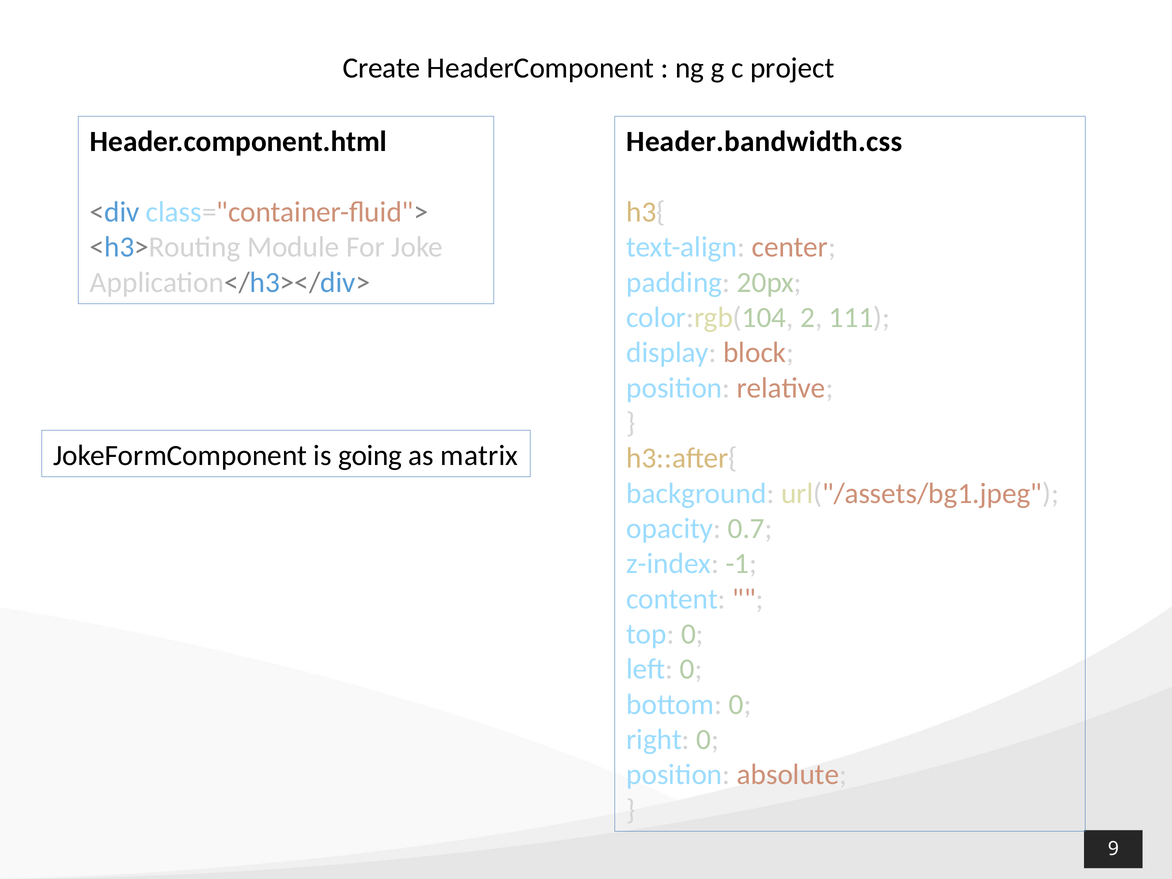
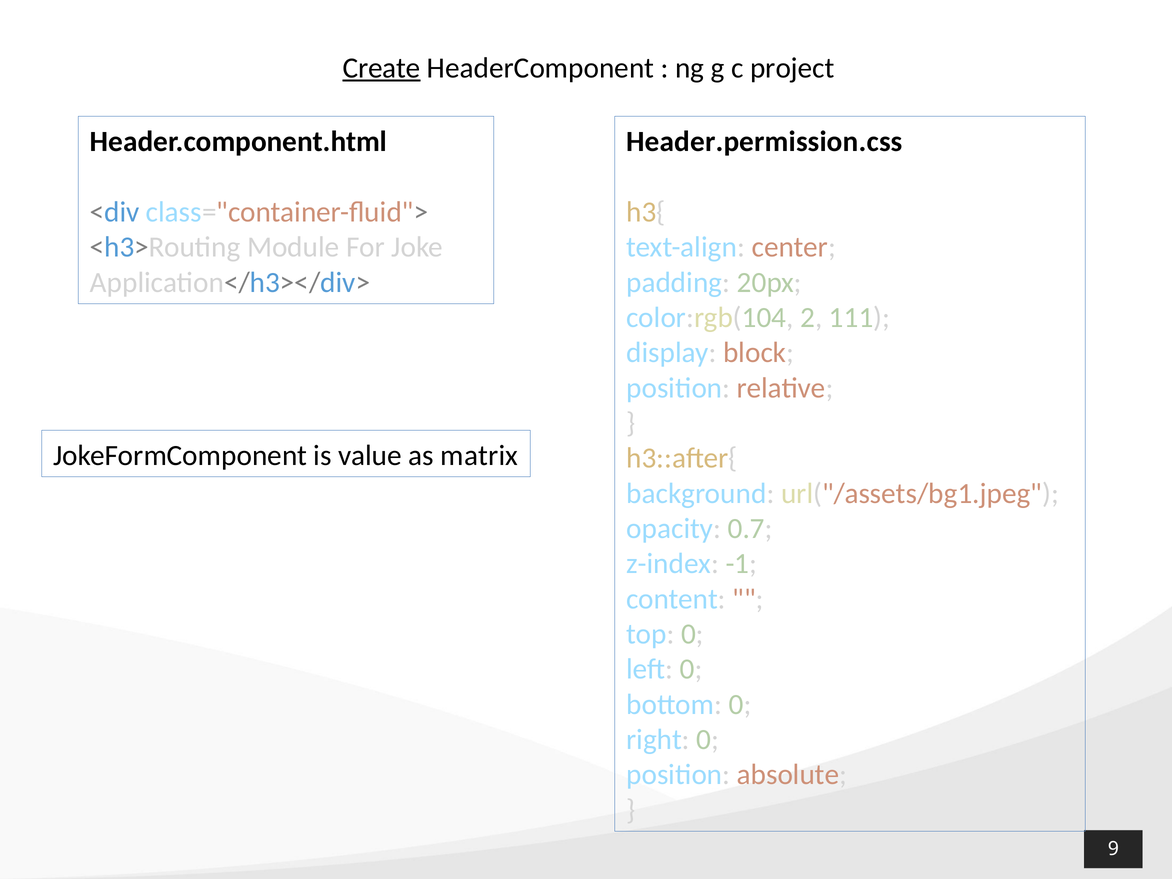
Create underline: none -> present
Header.bandwidth.css: Header.bandwidth.css -> Header.permission.css
going: going -> value
